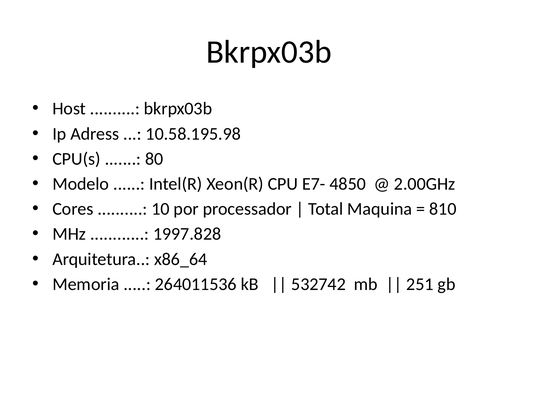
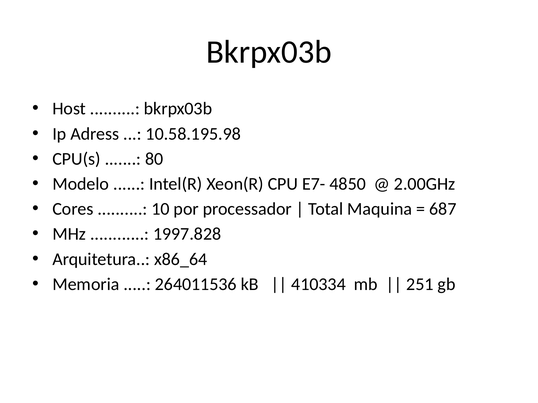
810: 810 -> 687
532742: 532742 -> 410334
